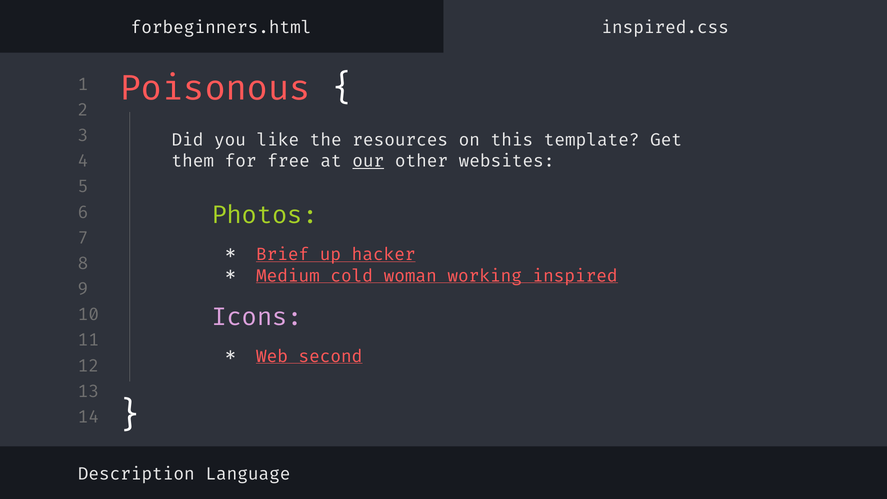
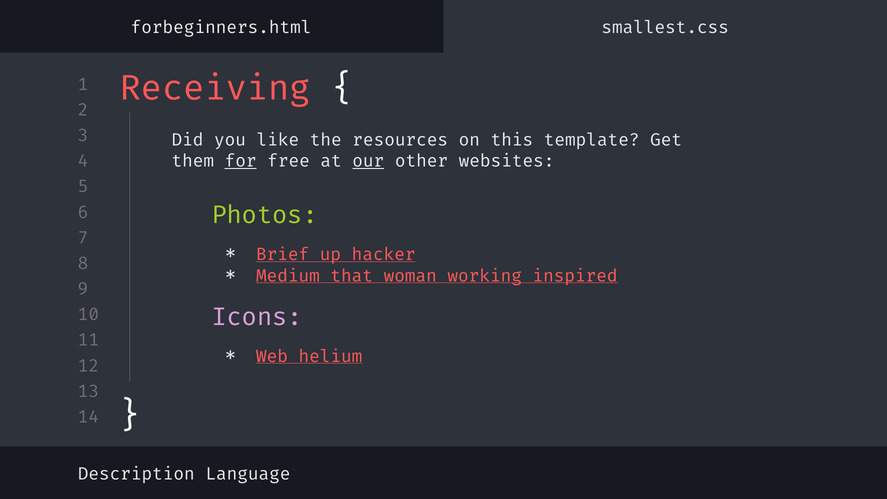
inspired.css: inspired.css -> smallest.css
Poisonous: Poisonous -> Receiving
for underline: none -> present
cold: cold -> that
second: second -> helium
